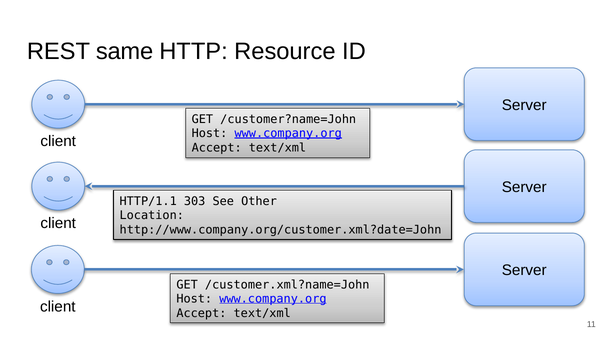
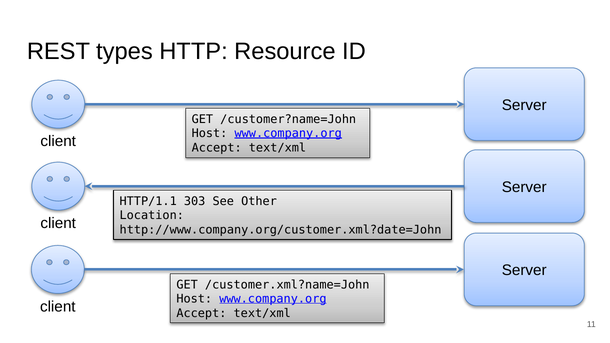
same: same -> types
